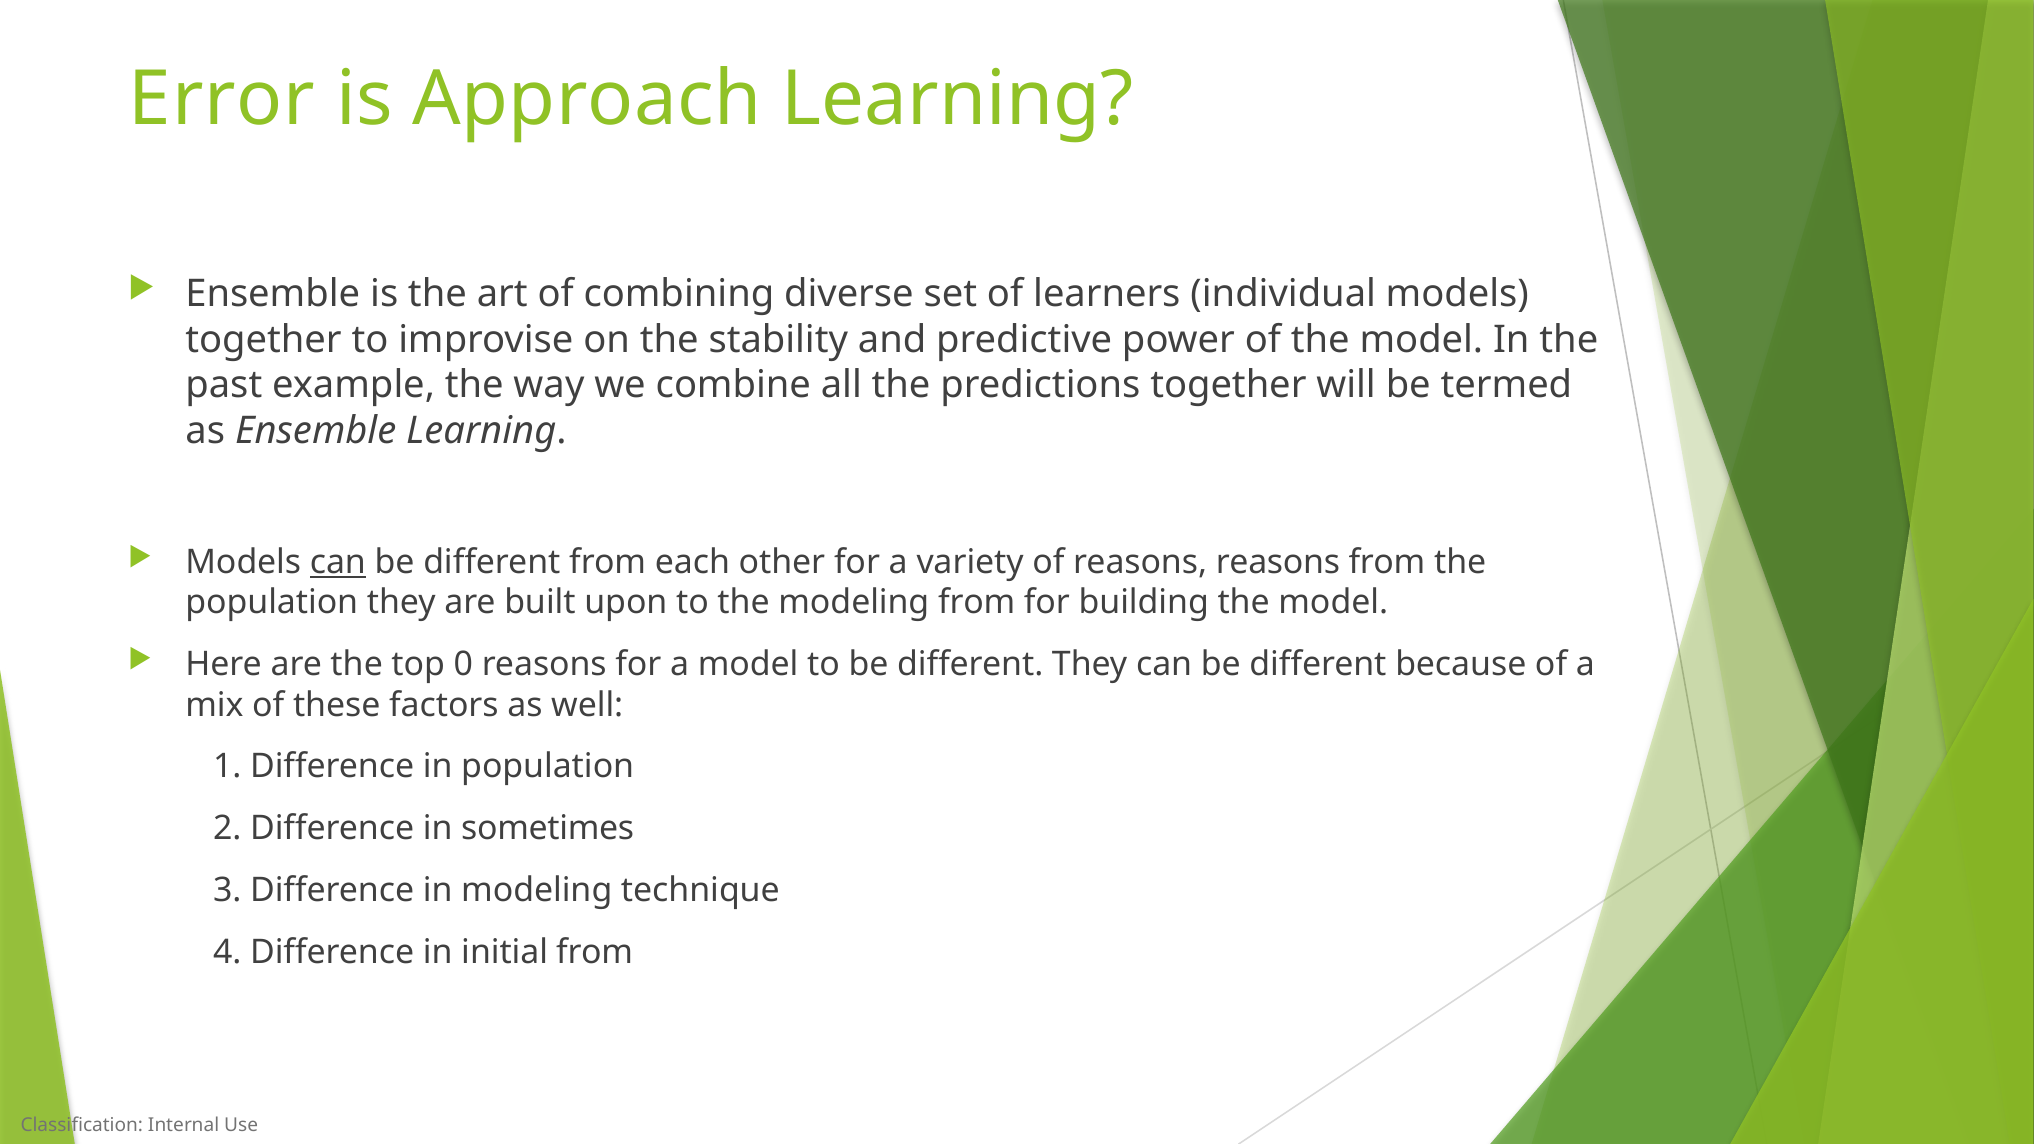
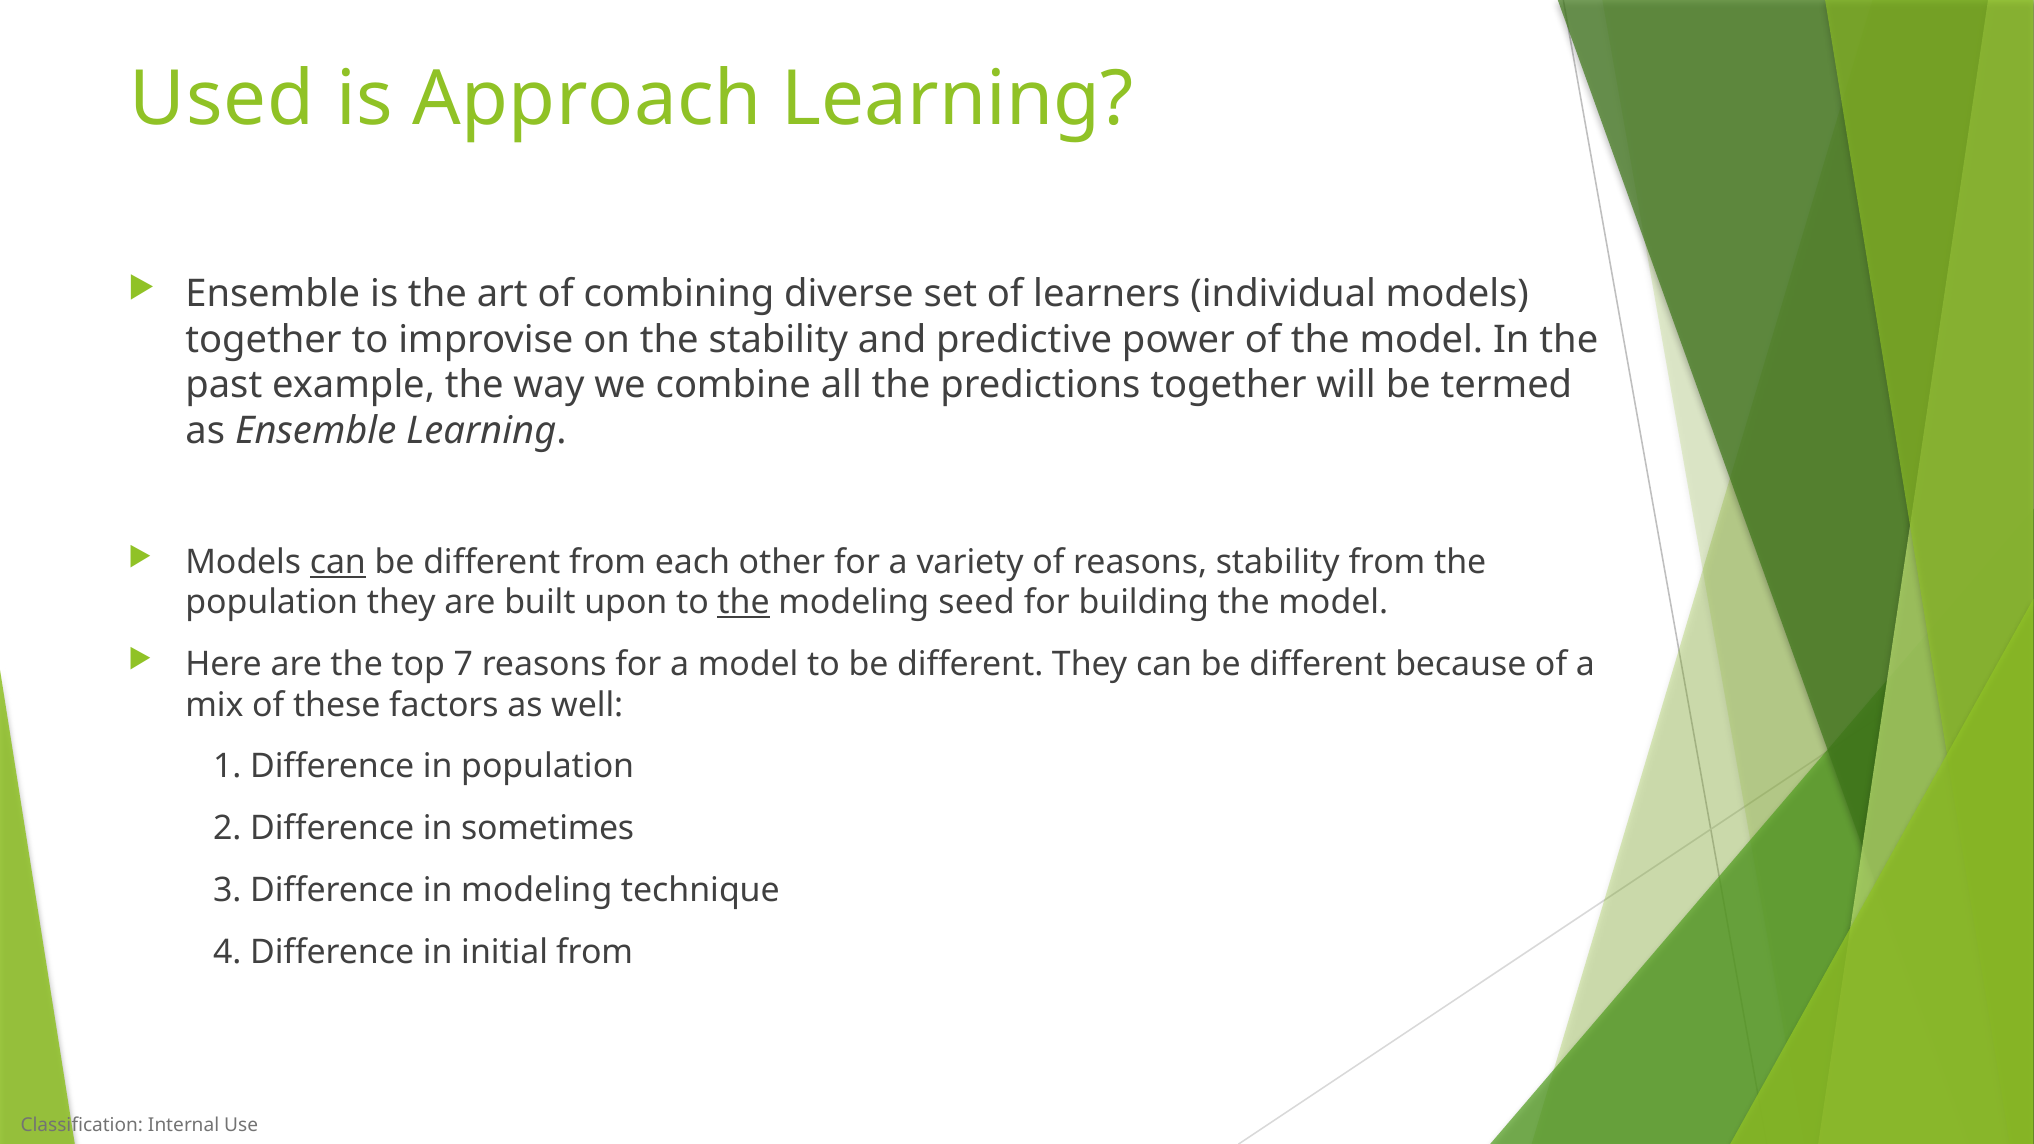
Error: Error -> Used
reasons reasons: reasons -> stability
the at (744, 603) underline: none -> present
modeling from: from -> seed
0: 0 -> 7
